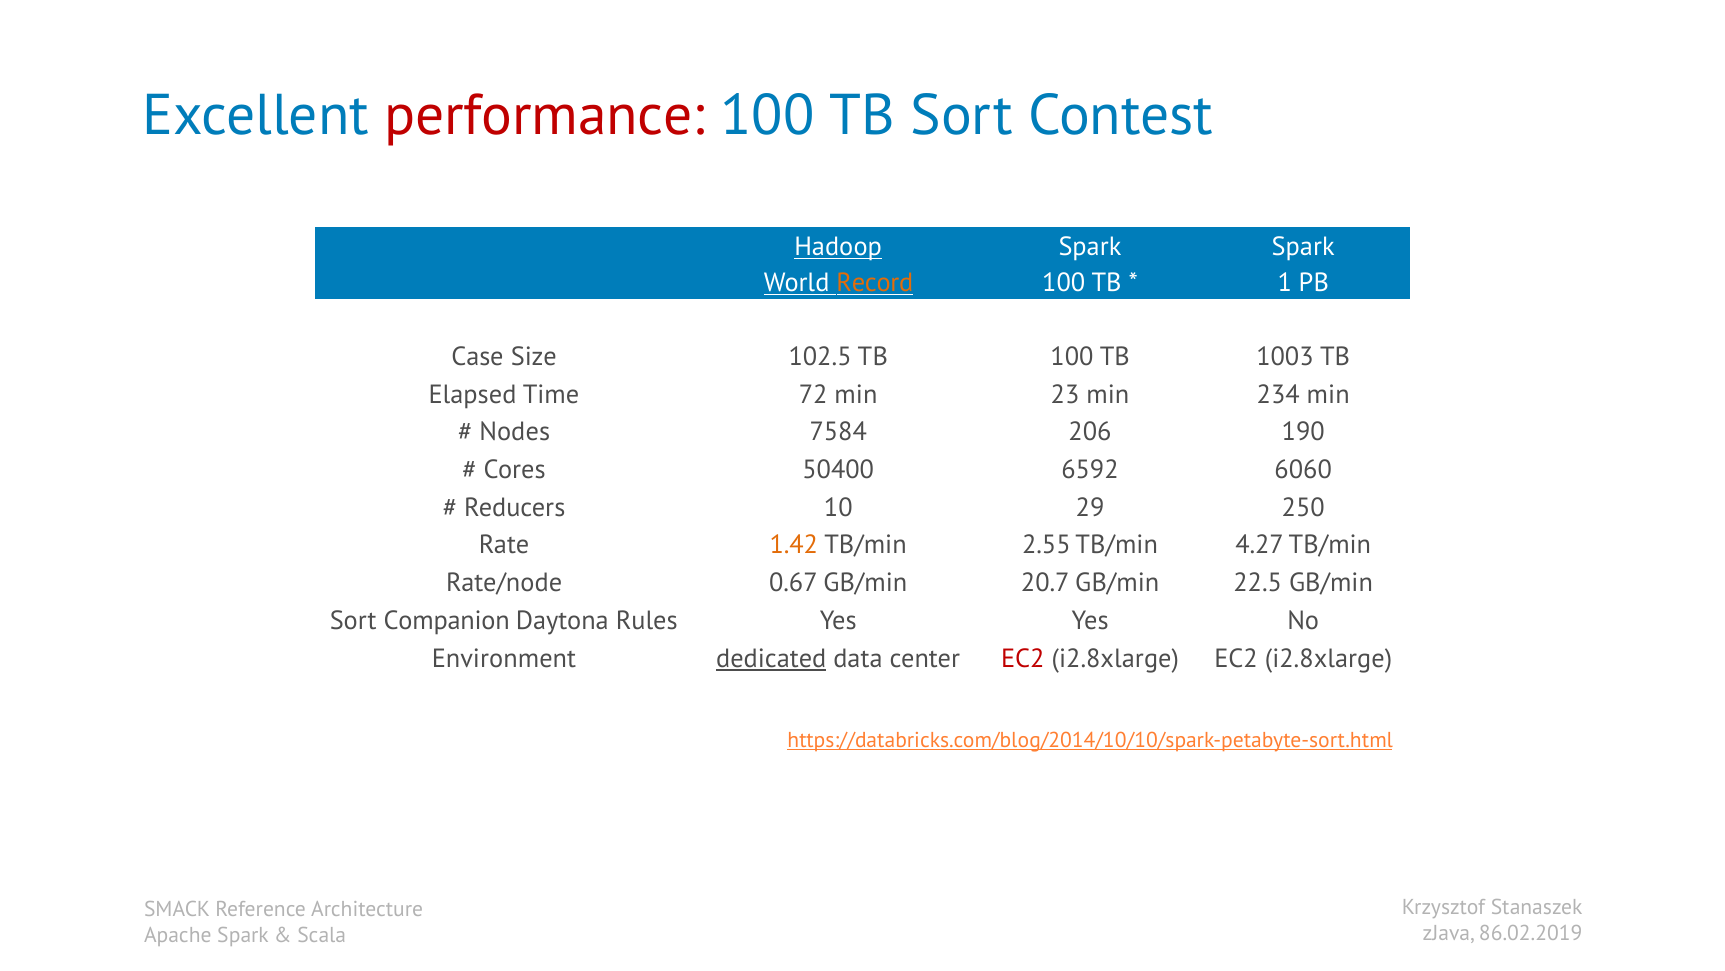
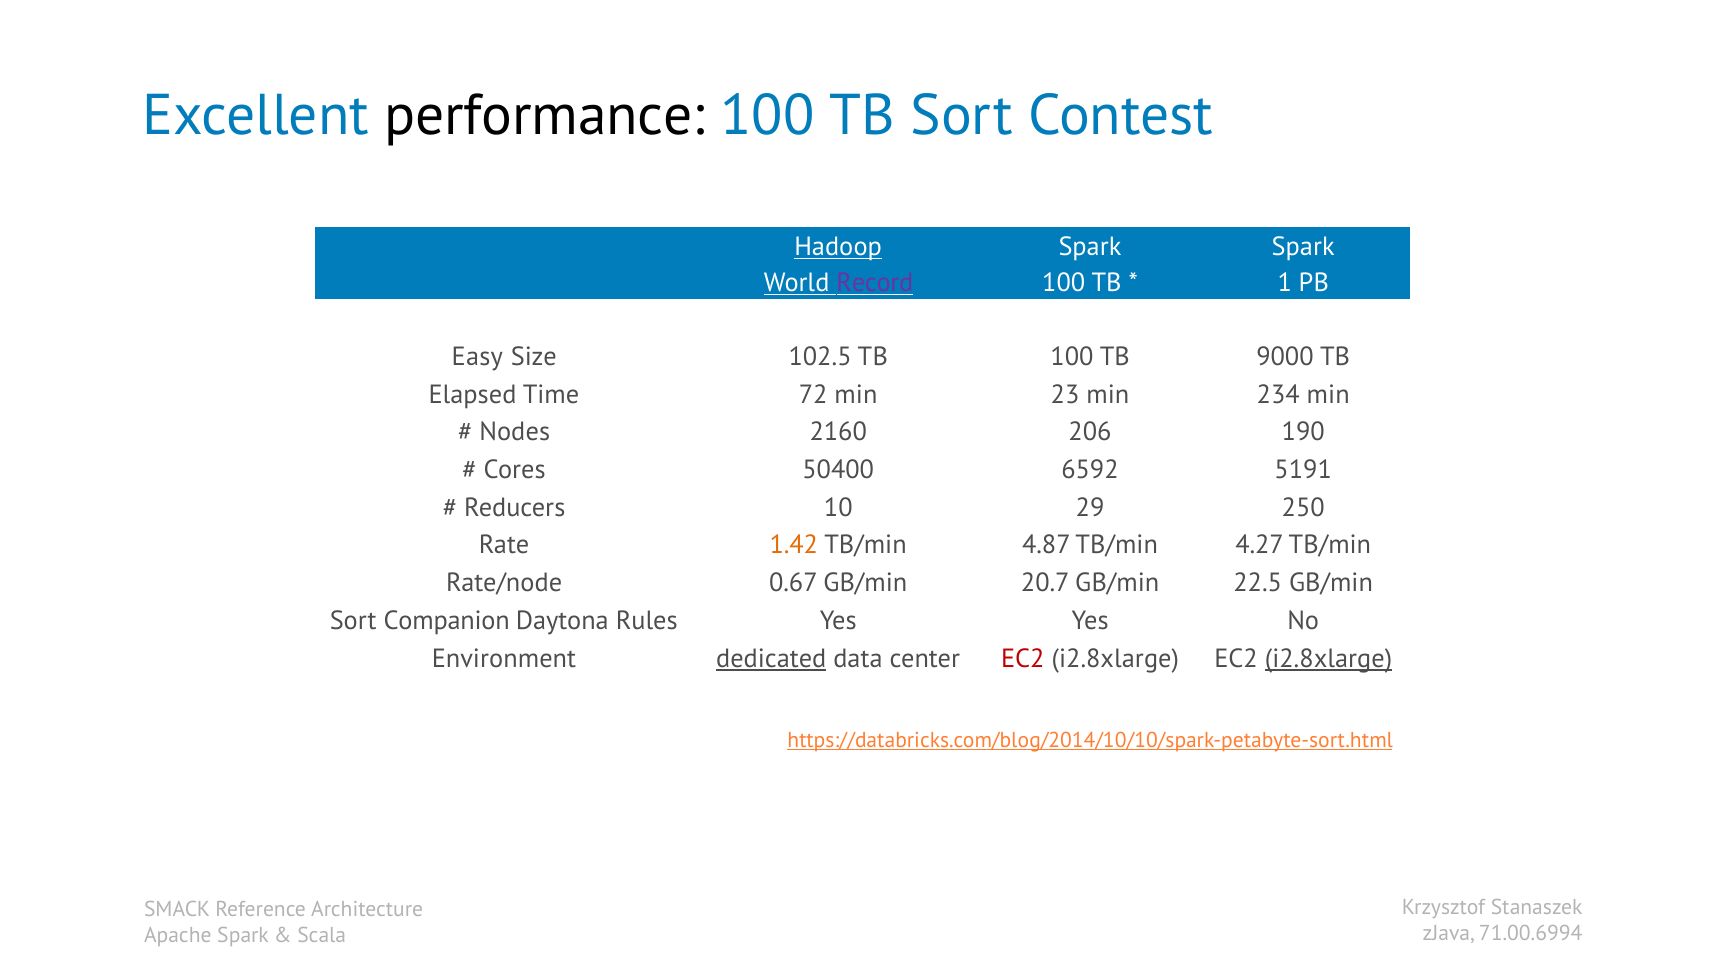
performance colour: red -> black
Record colour: orange -> purple
Case: Case -> Easy
1003: 1003 -> 9000
7584: 7584 -> 2160
6060: 6060 -> 5191
2.55: 2.55 -> 4.87
i2.8xlarge at (1329, 658) underline: none -> present
86.02.2019: 86.02.2019 -> 71.00.6994
